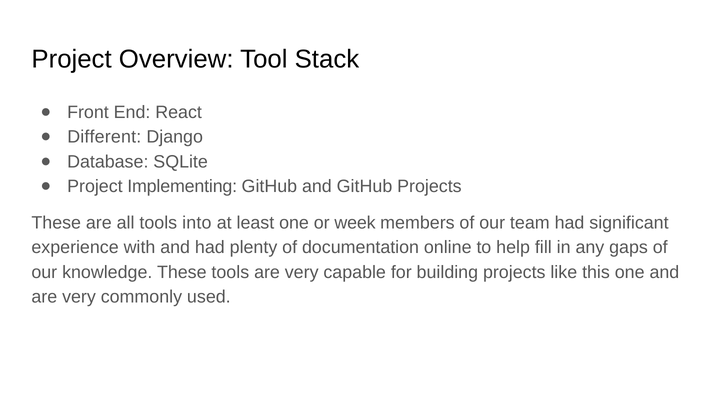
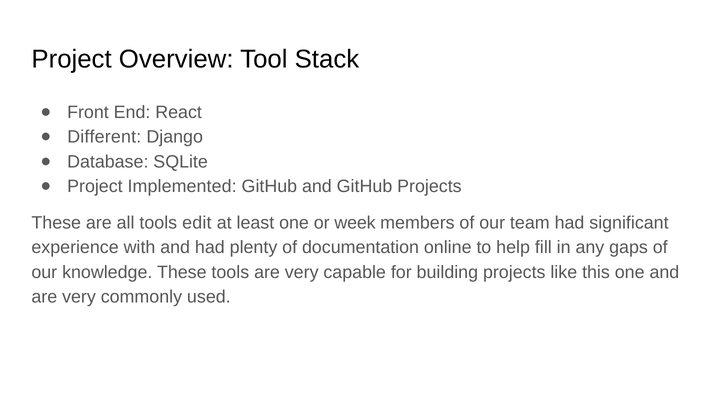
Implementing: Implementing -> Implemented
into: into -> edit
